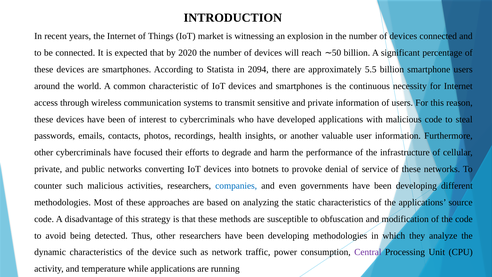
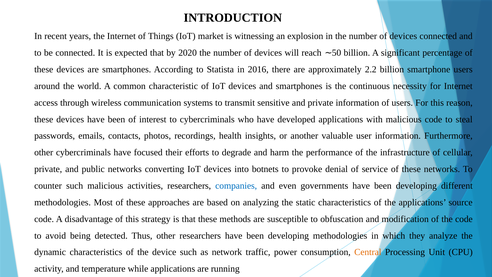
2094: 2094 -> 2016
5.5: 5.5 -> 2.2
Central colour: purple -> orange
